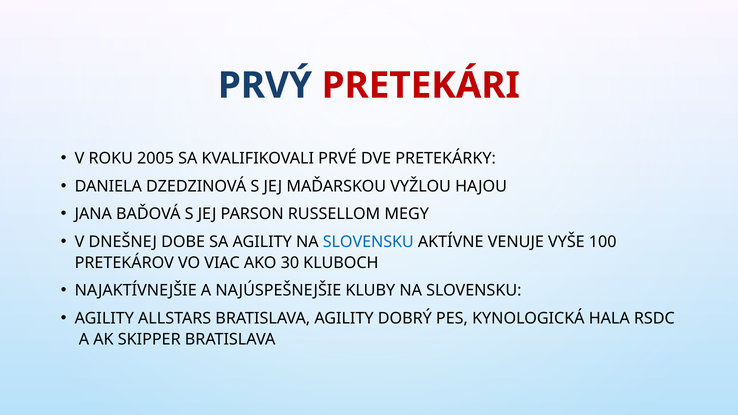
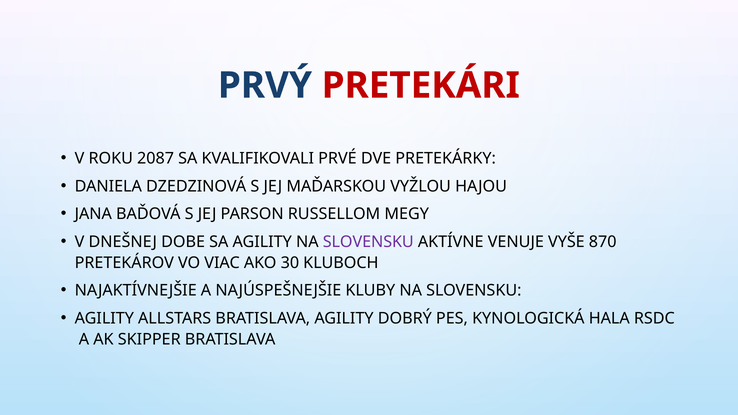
2005: 2005 -> 2087
SLOVENSKU at (368, 242) colour: blue -> purple
100: 100 -> 870
